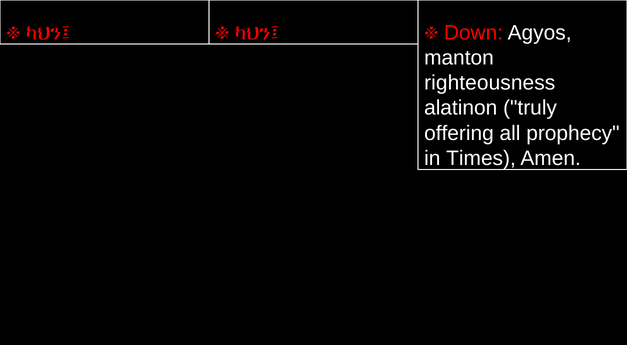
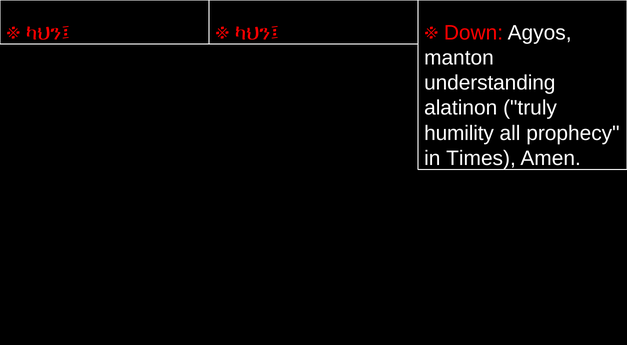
righteousness: righteousness -> understanding
offering: offering -> humility
